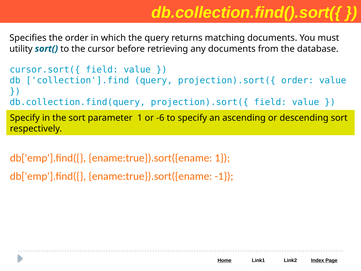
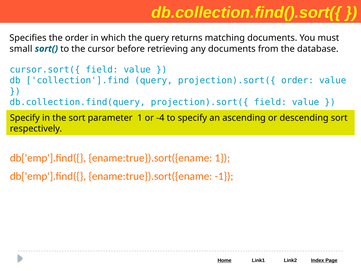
utility: utility -> small
-6: -6 -> -4
